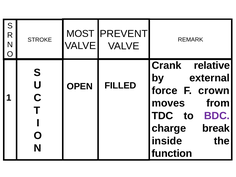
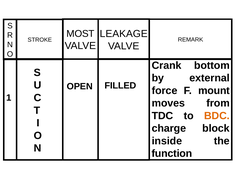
PREVENT: PREVENT -> LEAKAGE
relative: relative -> bottom
crown: crown -> mount
BDC colour: purple -> orange
break: break -> block
